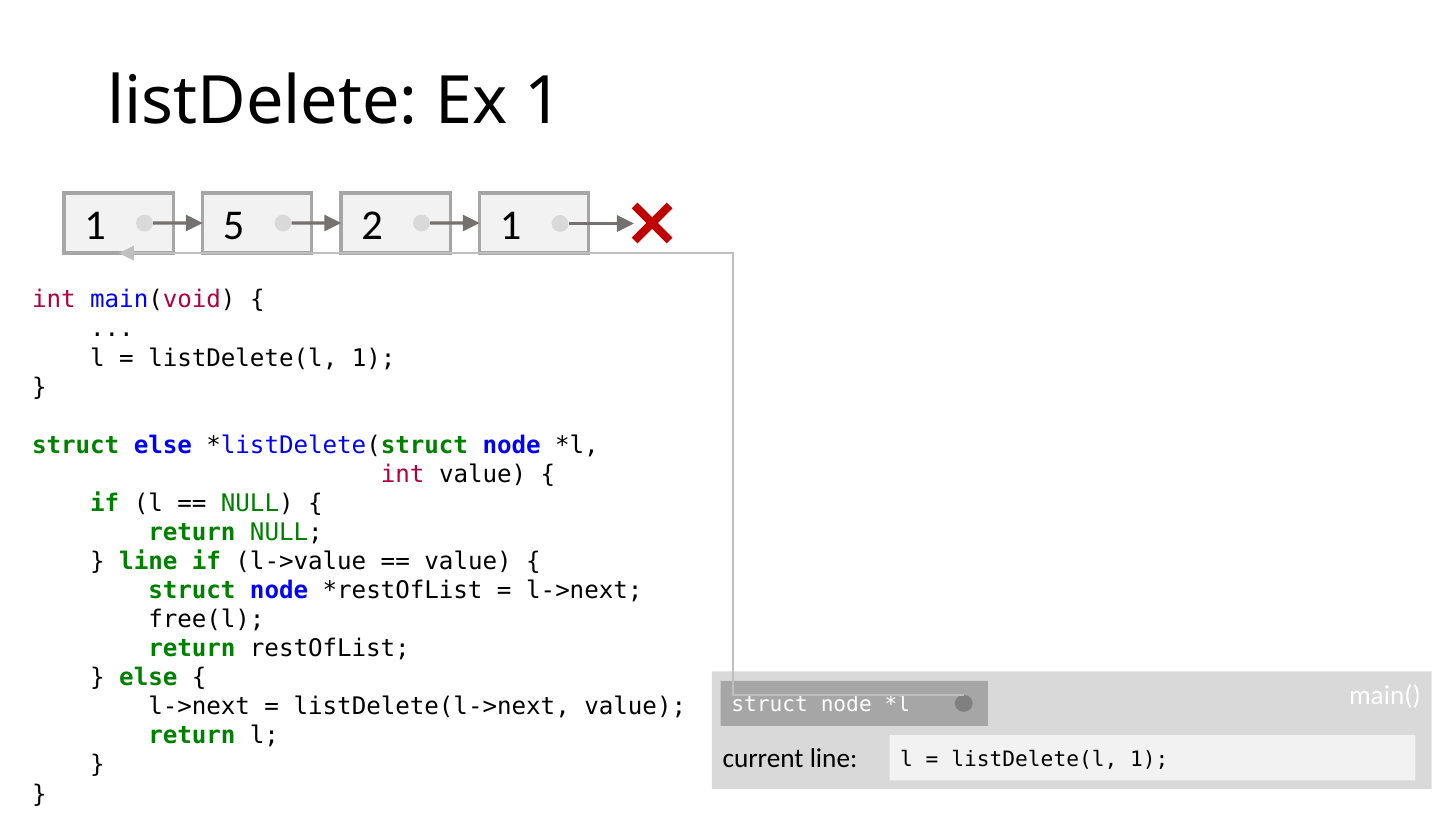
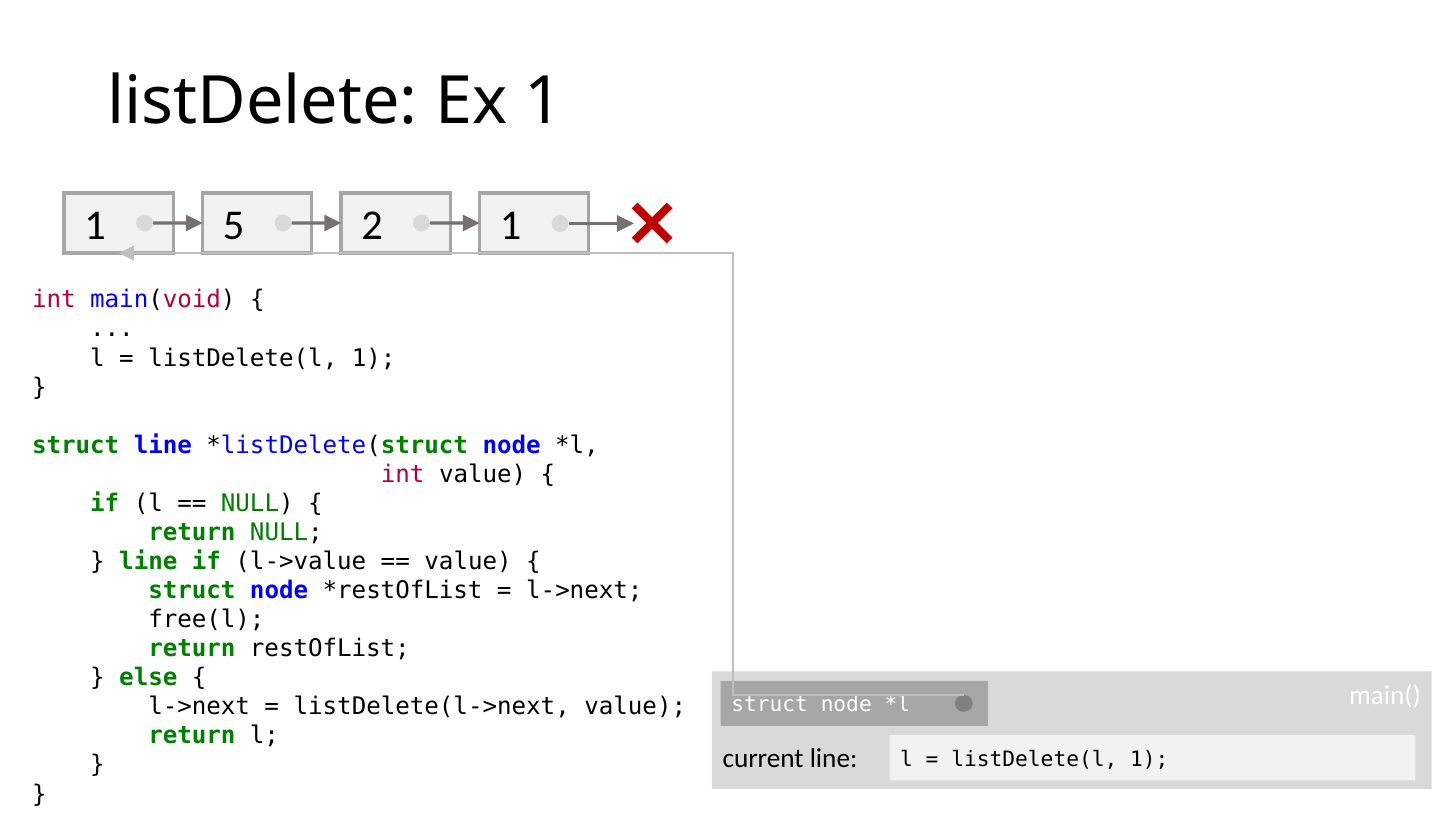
struct else: else -> line
